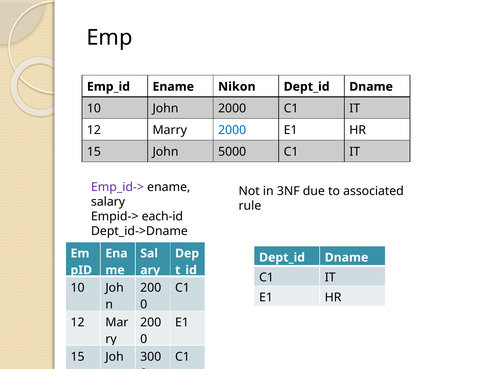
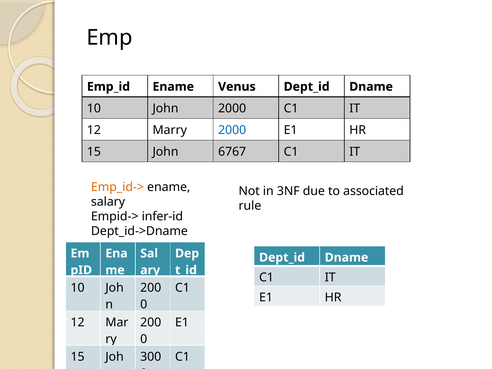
Nikon: Nikon -> Venus
5000: 5000 -> 6767
Emp_id-> colour: purple -> orange
each-id: each-id -> infer-id
